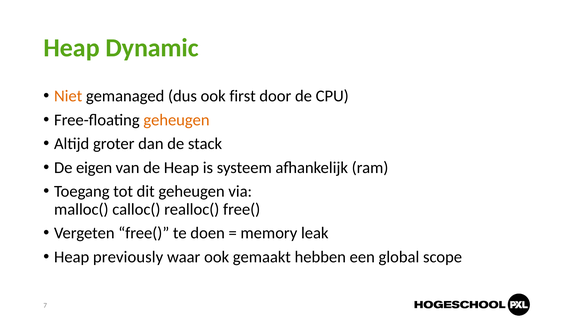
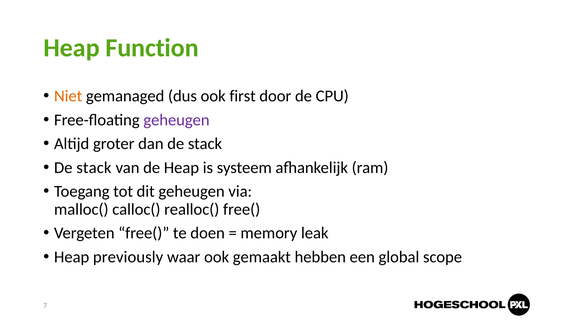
Dynamic: Dynamic -> Function
geheugen at (176, 120) colour: orange -> purple
eigen at (94, 168): eigen -> stack
